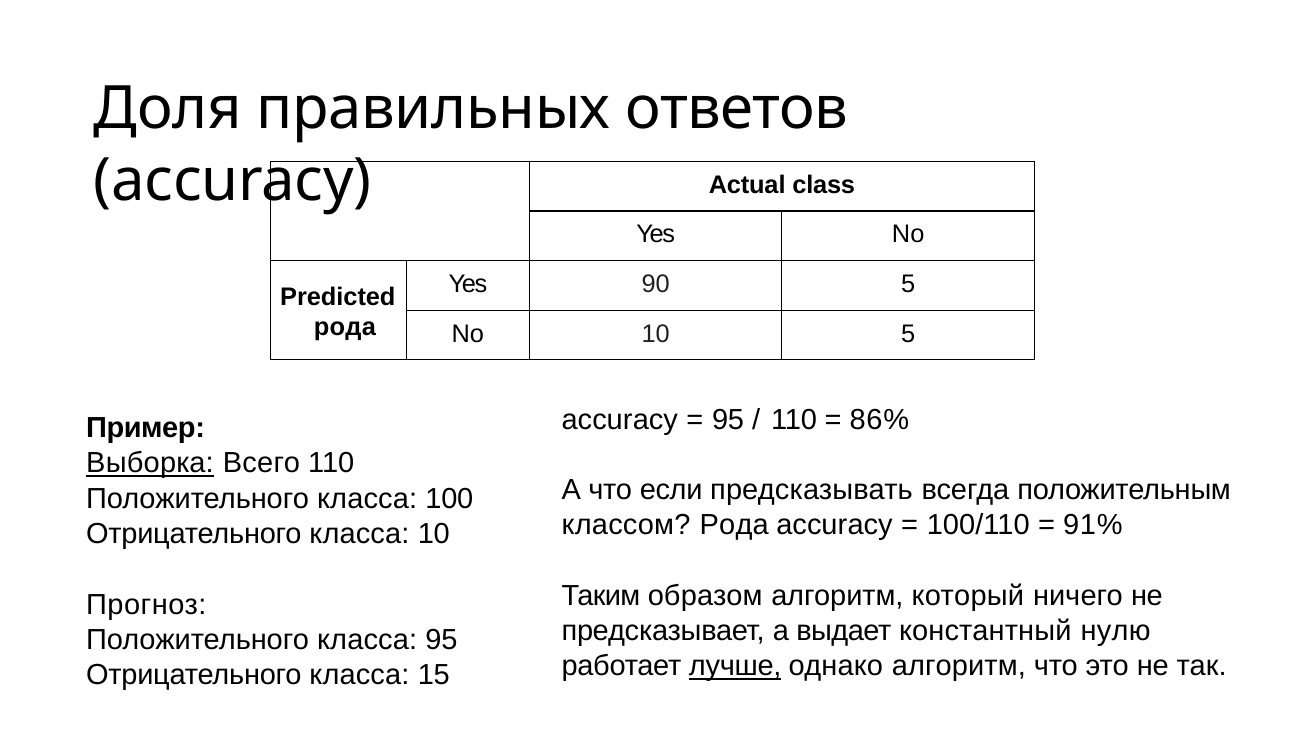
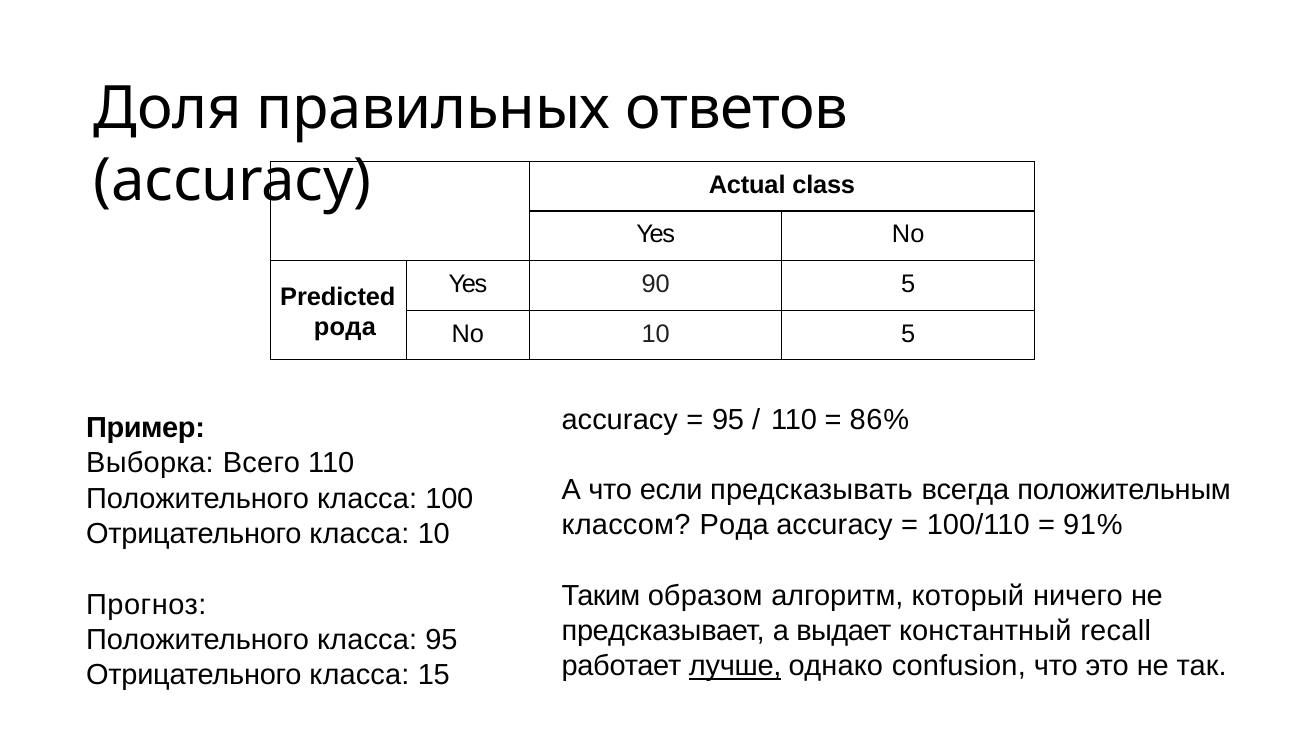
Выборка underline: present -> none
нулю: нулю -> recall
однако алгоритм: алгоритм -> confusion
